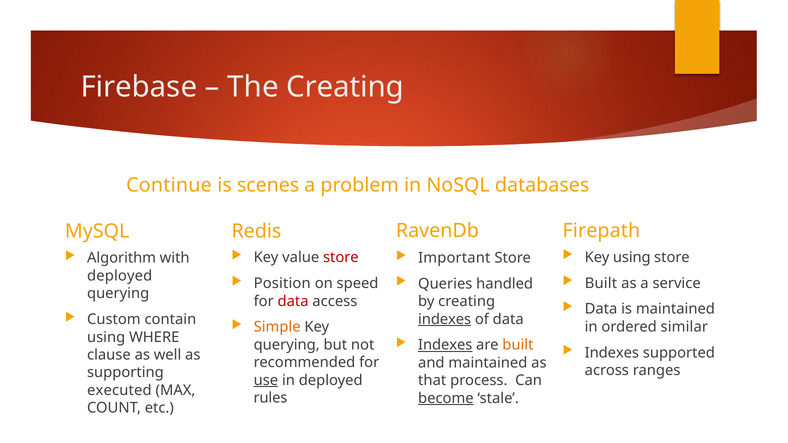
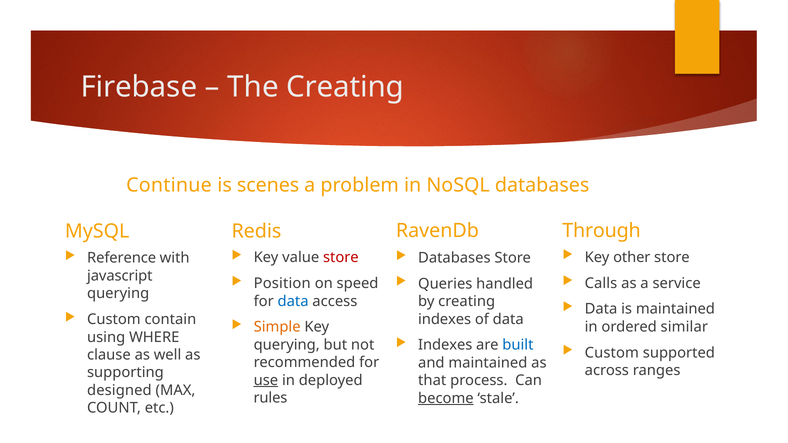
Firepath: Firepath -> Through
Key using: using -> other
Important at (454, 258): Important -> Databases
Algorithm: Algorithm -> Reference
deployed at (120, 276): deployed -> javascript
Built at (601, 283): Built -> Calls
data at (293, 301) colour: red -> blue
indexes at (445, 319) underline: present -> none
Indexes at (445, 345) underline: present -> none
built at (518, 345) colour: orange -> blue
Indexes at (612, 353): Indexes -> Custom
executed: executed -> designed
